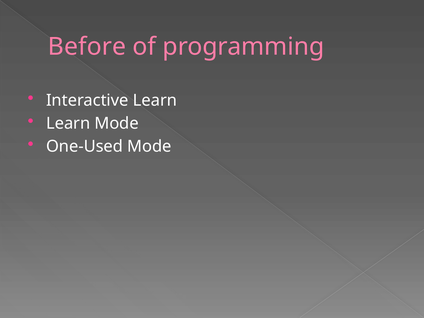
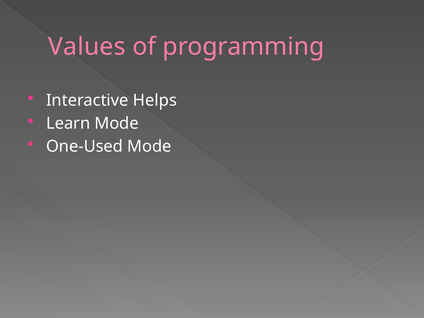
Before: Before -> Values
Interactive Learn: Learn -> Helps
